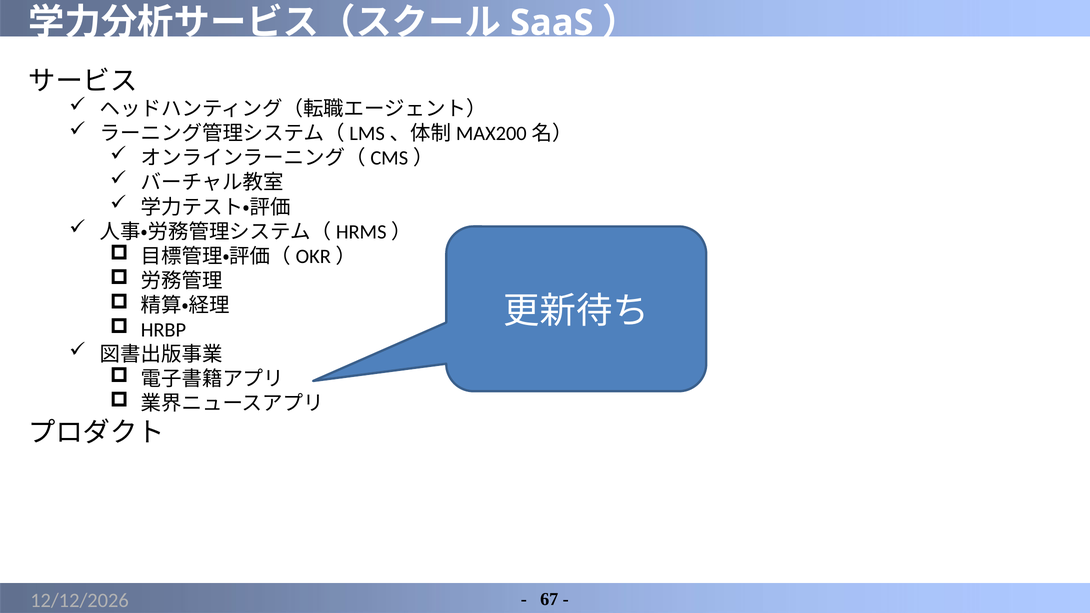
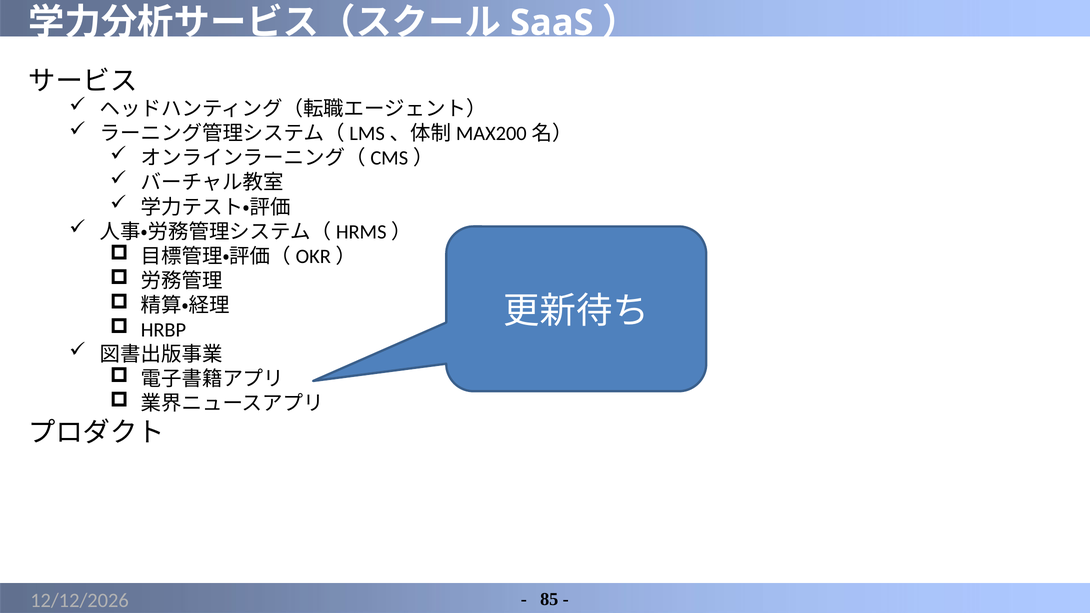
67: 67 -> 85
